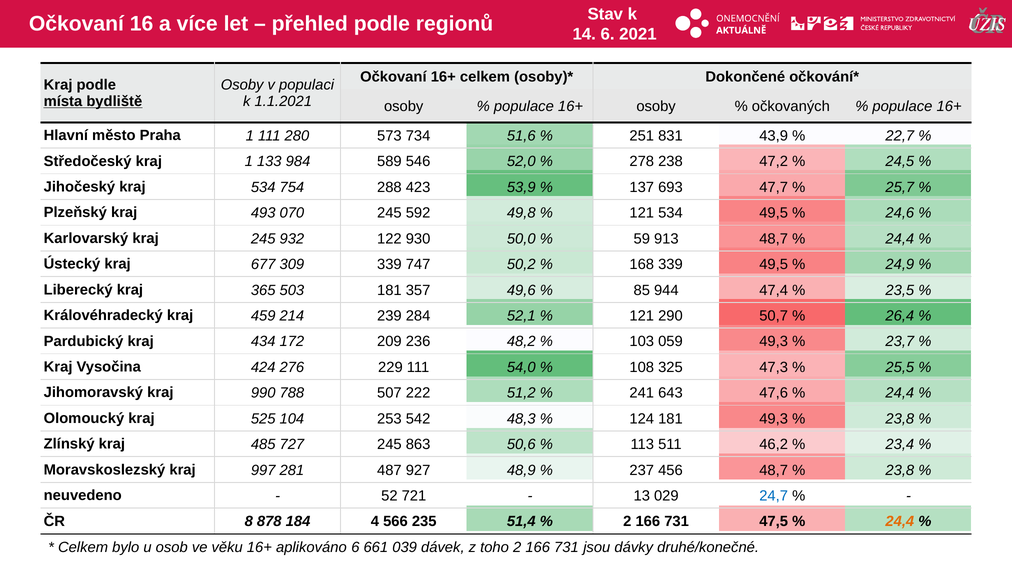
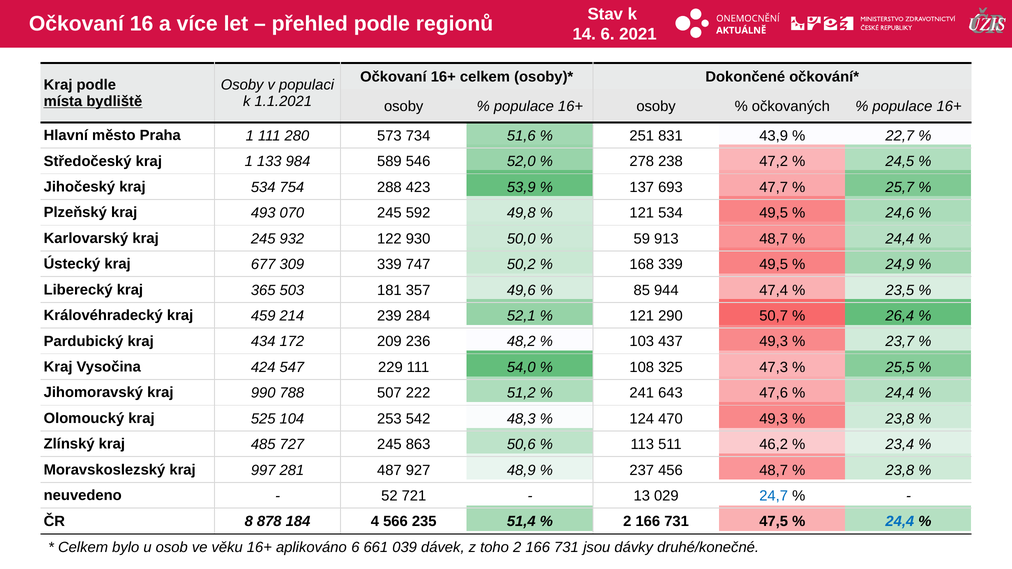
059: 059 -> 437
276: 276 -> 547
124 181: 181 -> 470
24,4 at (900, 522) colour: orange -> blue
